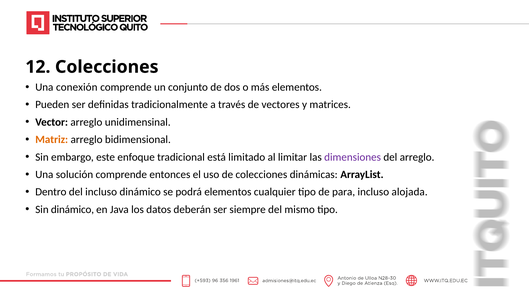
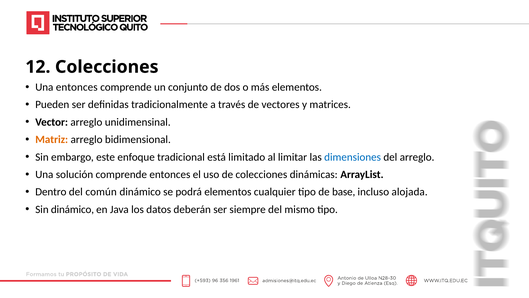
Una conexión: conexión -> entonces
dimensiones colour: purple -> blue
del incluso: incluso -> común
para: para -> base
